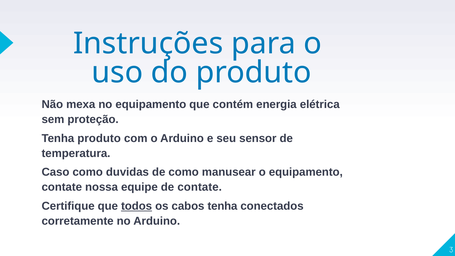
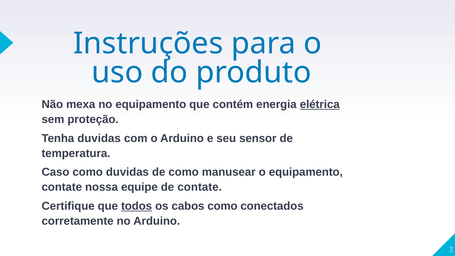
elétrica underline: none -> present
Tenha produto: produto -> duvidas
cabos tenha: tenha -> como
